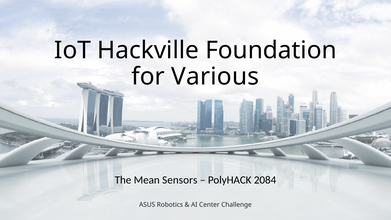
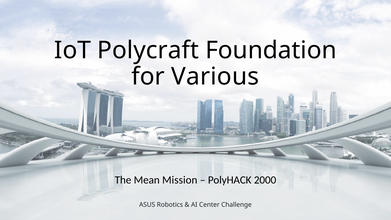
Hackville: Hackville -> Polycraft
Sensors: Sensors -> Mission
2084: 2084 -> 2000
